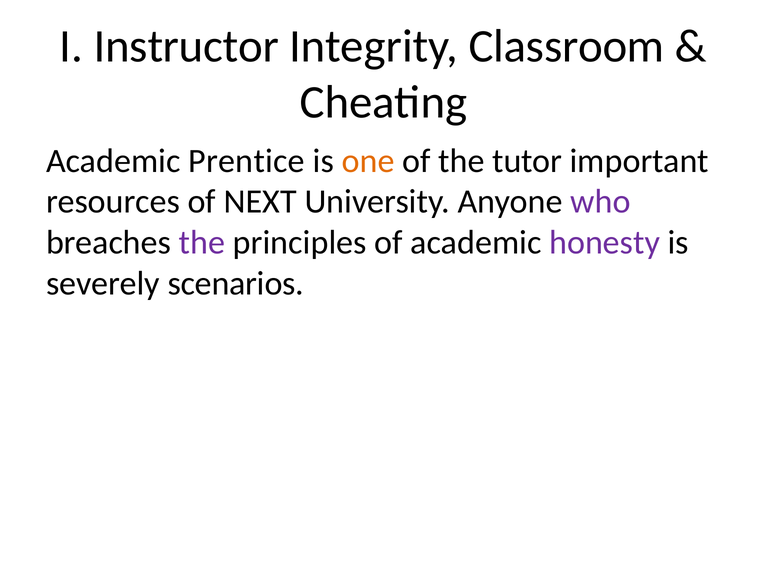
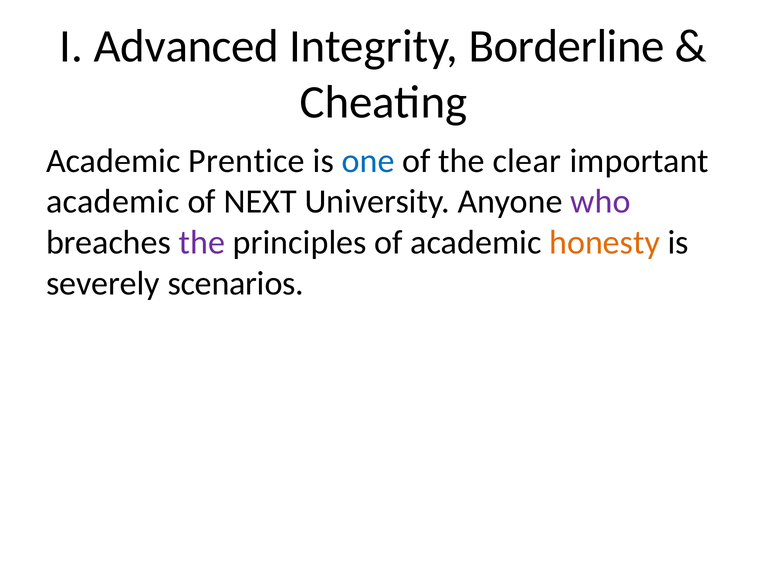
Instructor: Instructor -> Advanced
Classroom: Classroom -> Borderline
one colour: orange -> blue
tutor: tutor -> clear
resources at (113, 202): resources -> academic
honesty colour: purple -> orange
